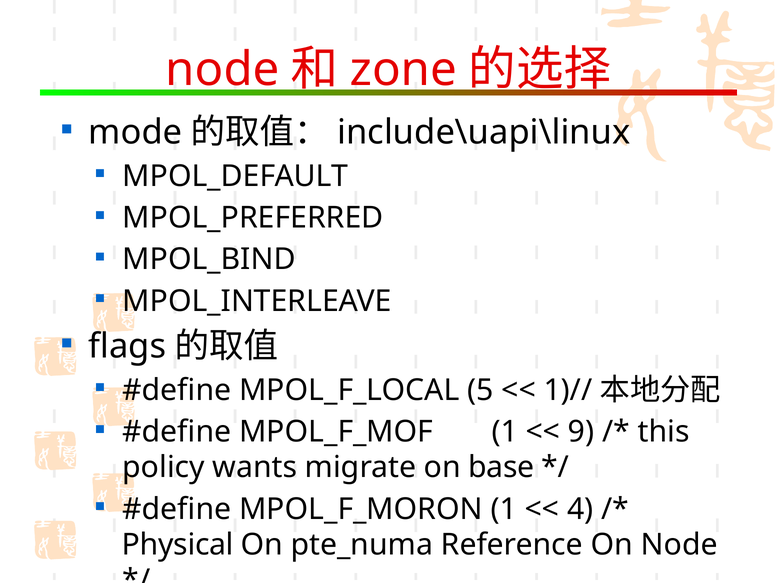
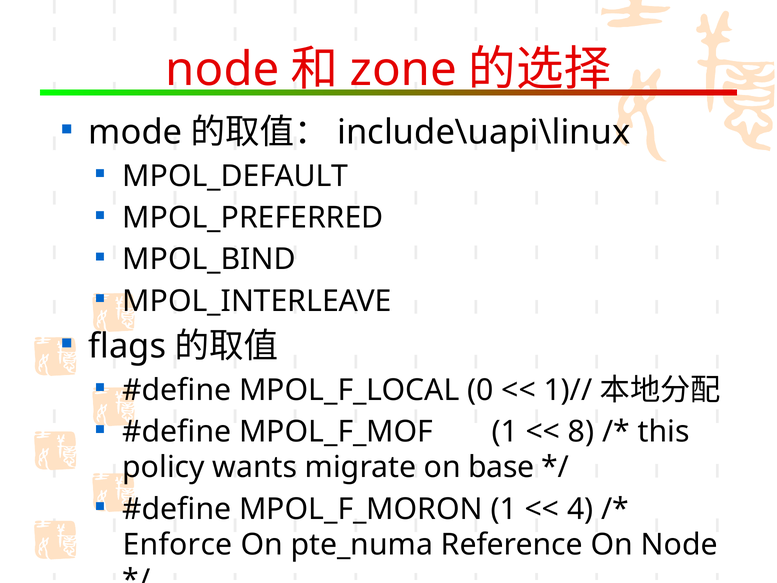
5: 5 -> 0
9: 9 -> 8
Physical: Physical -> Enforce
